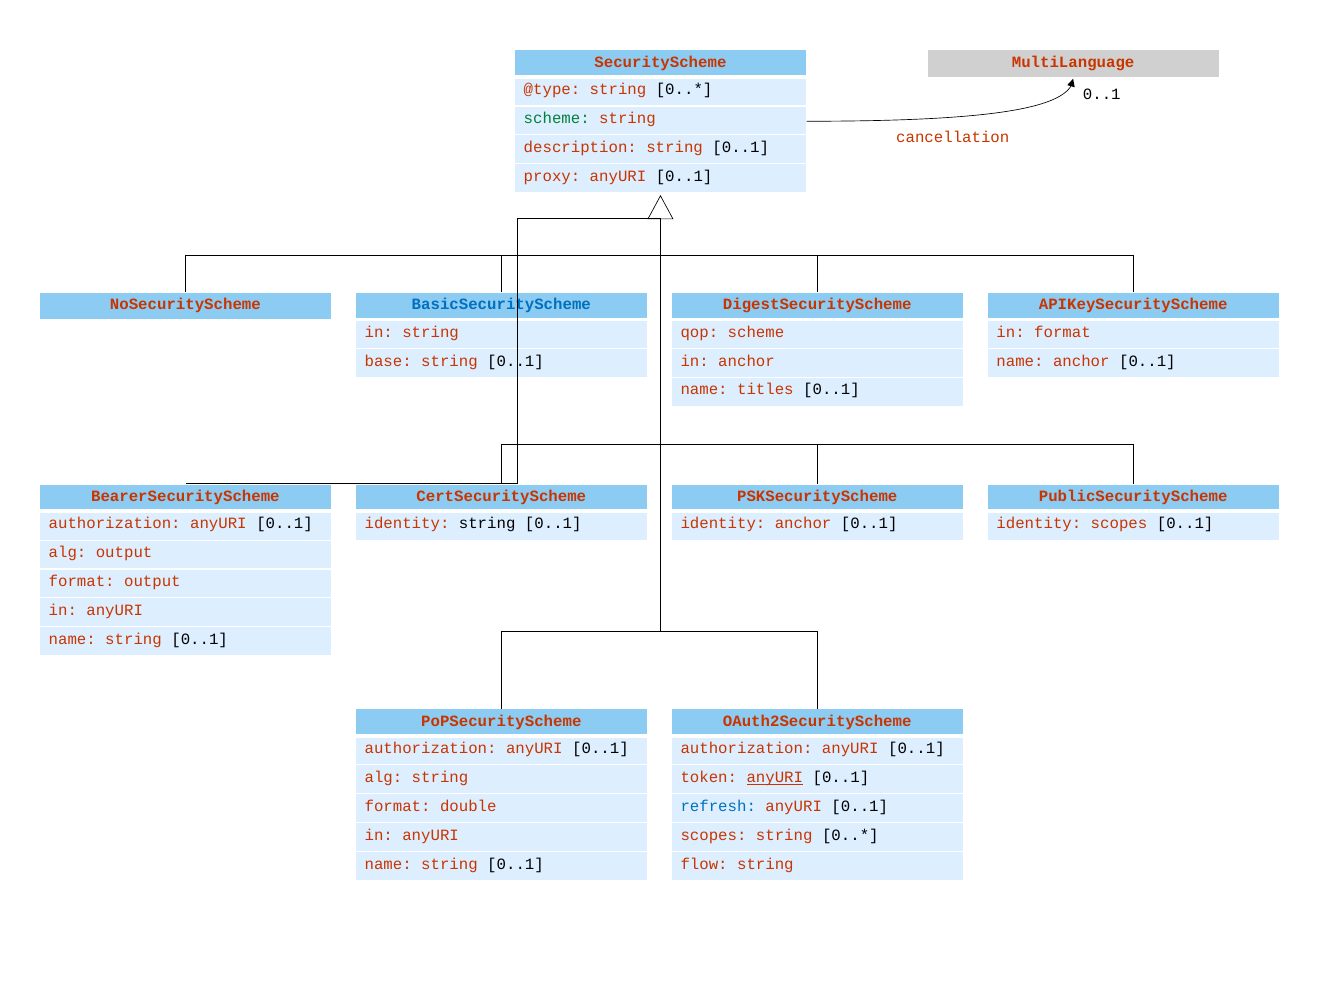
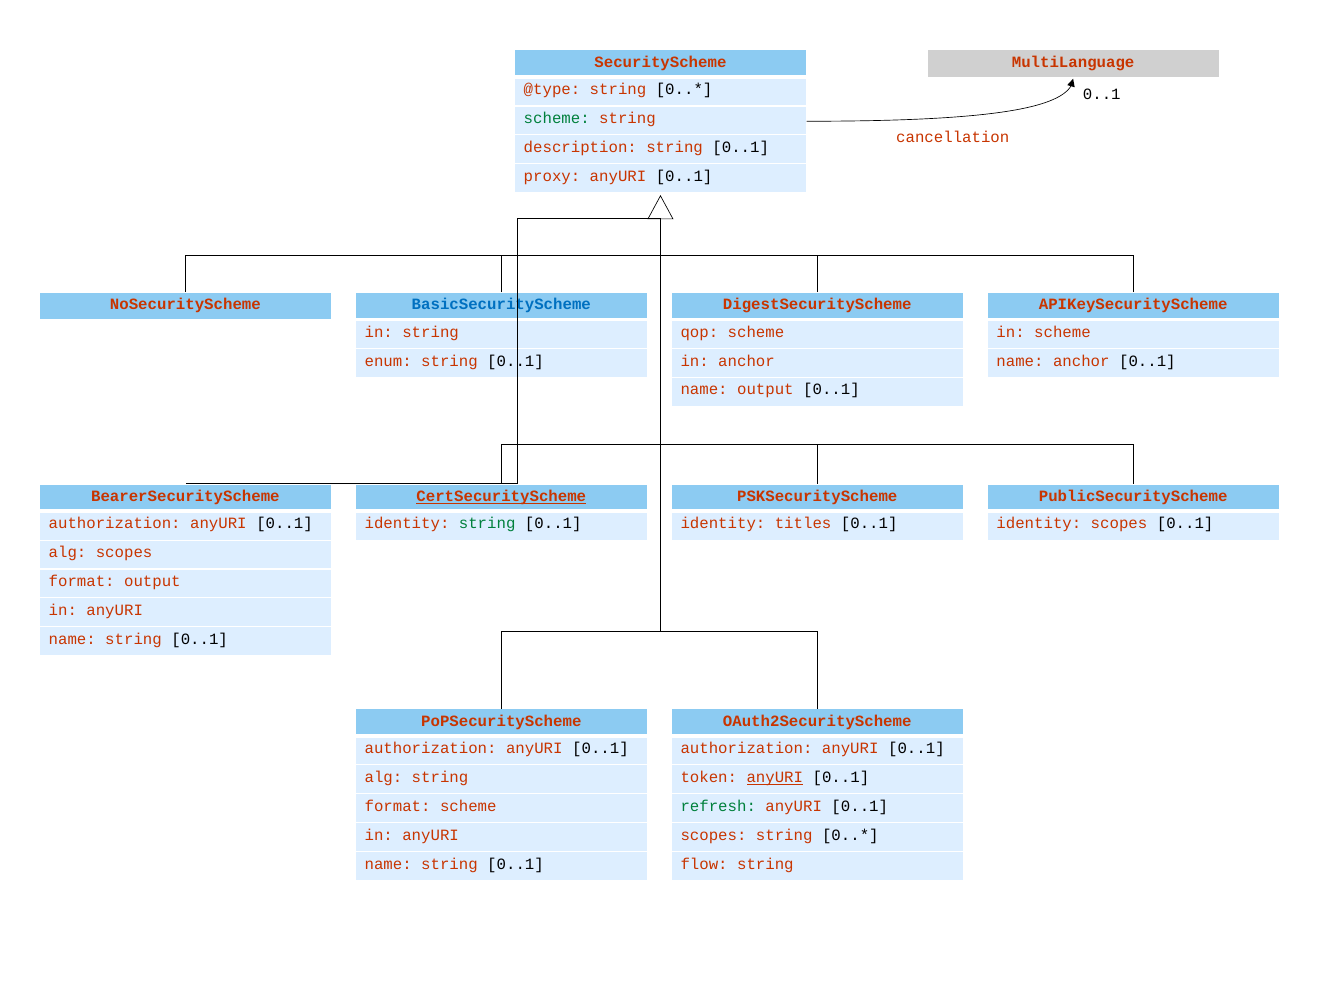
in format: format -> scheme
base: base -> enum
name titles: titles -> output
CertSecurityScheme underline: none -> present
string at (487, 524) colour: black -> green
identity anchor: anchor -> titles
alg output: output -> scopes
format double: double -> scheme
refresh colour: blue -> green
